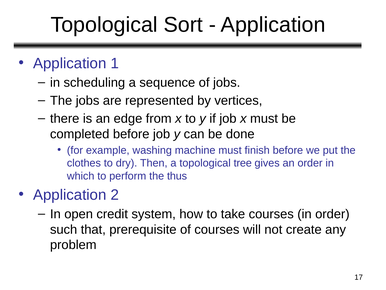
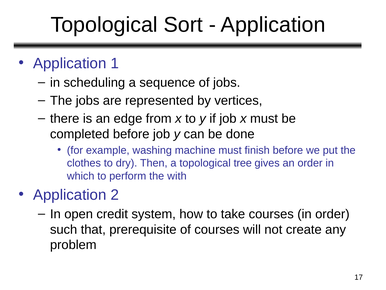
thus: thus -> with
